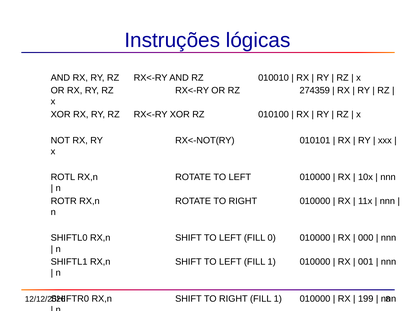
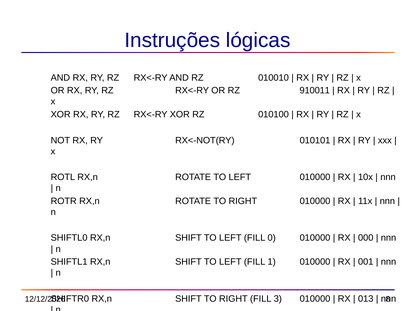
274359: 274359 -> 910011
1 at (278, 299): 1 -> 3
199: 199 -> 013
